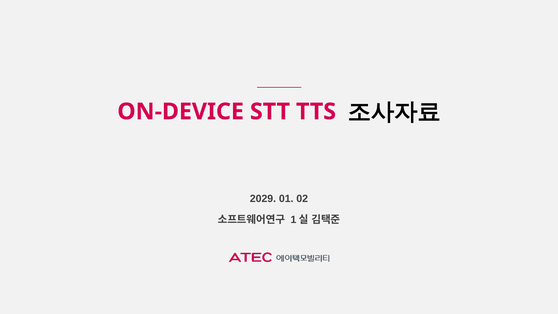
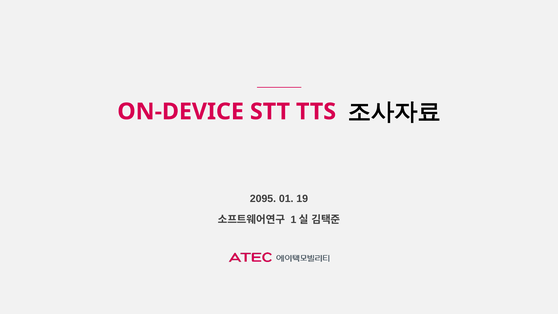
2029: 2029 -> 2095
02: 02 -> 19
